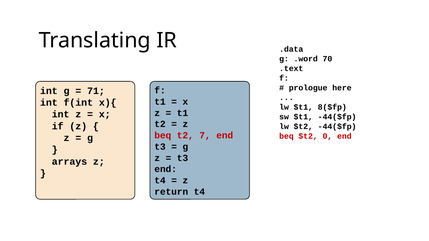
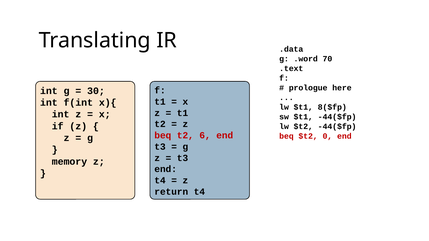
71: 71 -> 30
7: 7 -> 6
arrays: arrays -> memory
